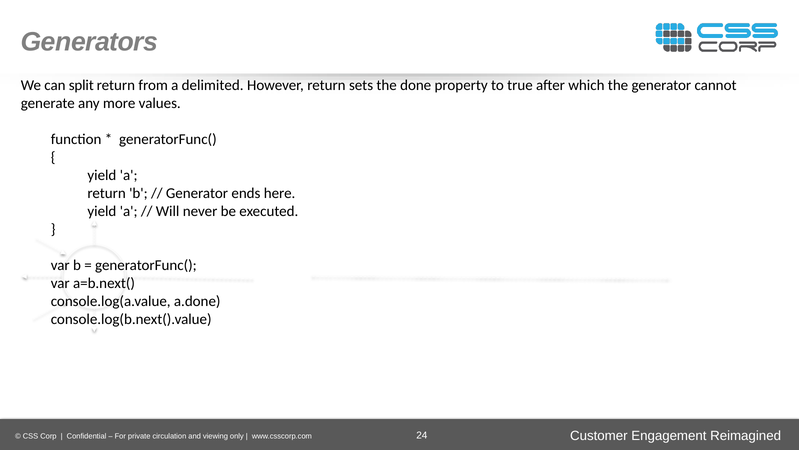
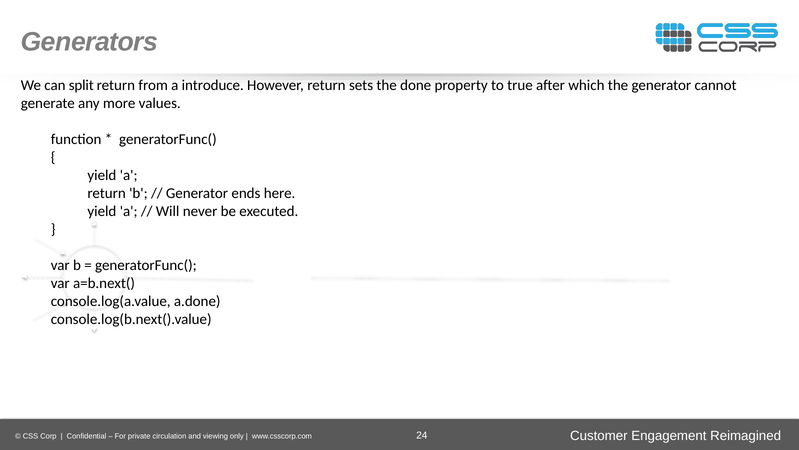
delimited: delimited -> introduce
